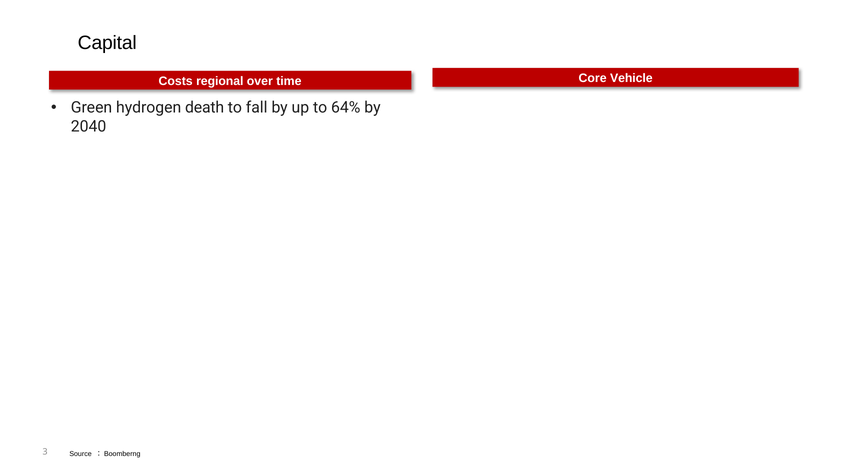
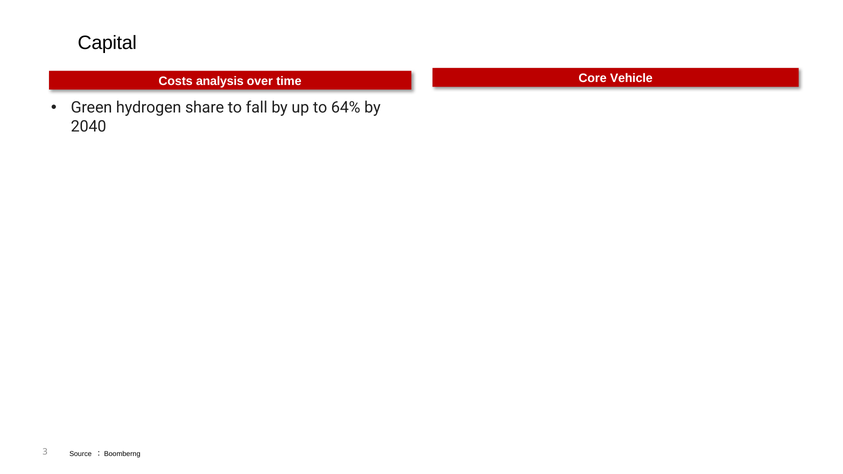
regional: regional -> analysis
death: death -> share
